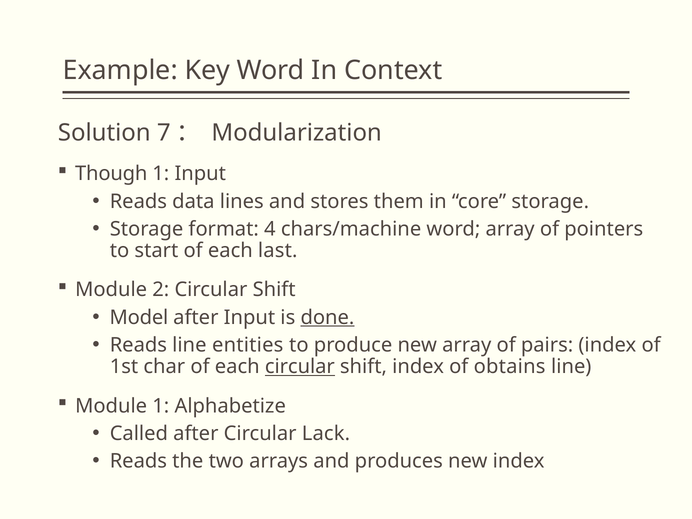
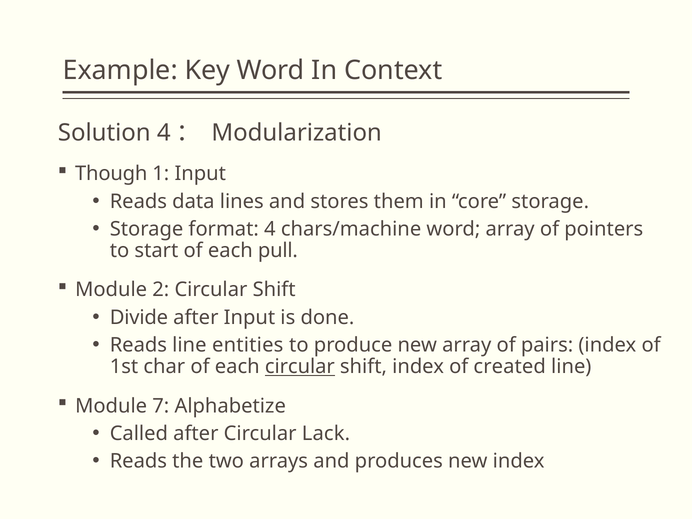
Solution 7: 7 -> 4
last: last -> pull
Model: Model -> Divide
done underline: present -> none
obtains: obtains -> created
Module 1: 1 -> 7
